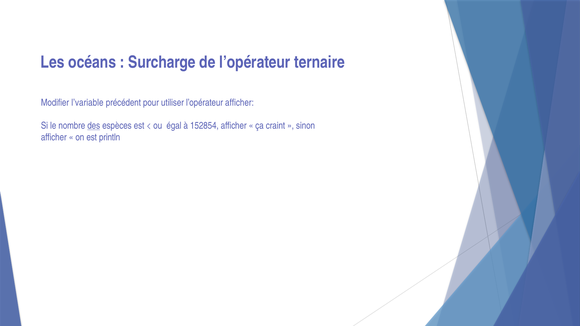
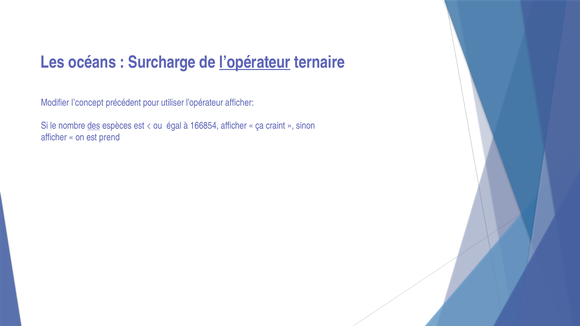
l’opérateur at (255, 62) underline: none -> present
l’variable: l’variable -> l’concept
152854: 152854 -> 166854
println: println -> prend
